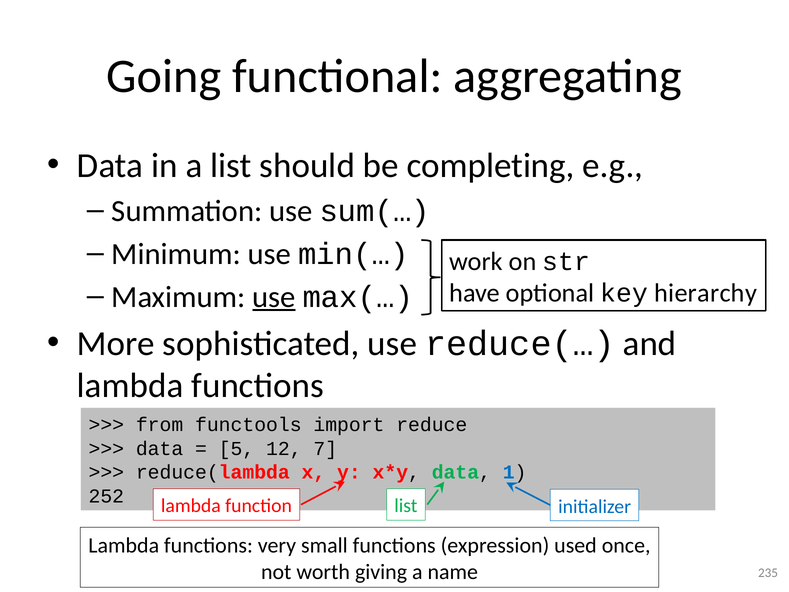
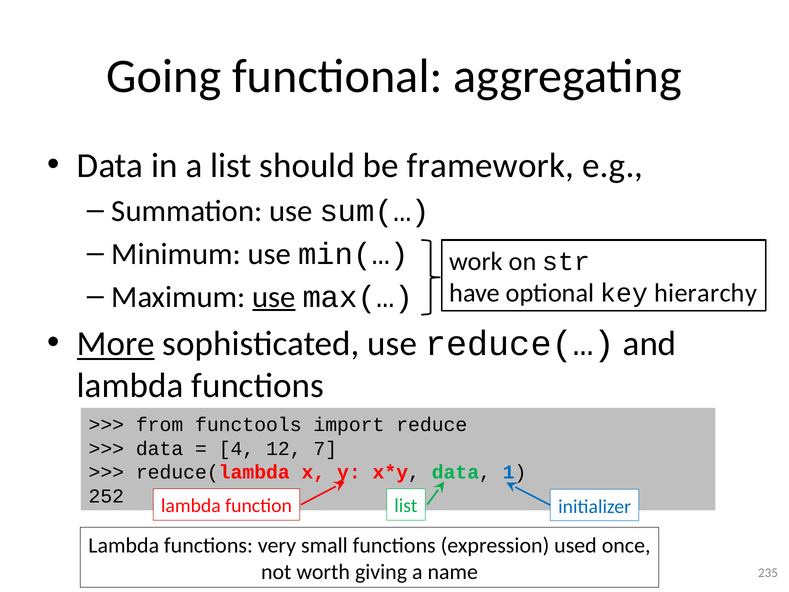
completing: completing -> framework
More underline: none -> present
5: 5 -> 4
